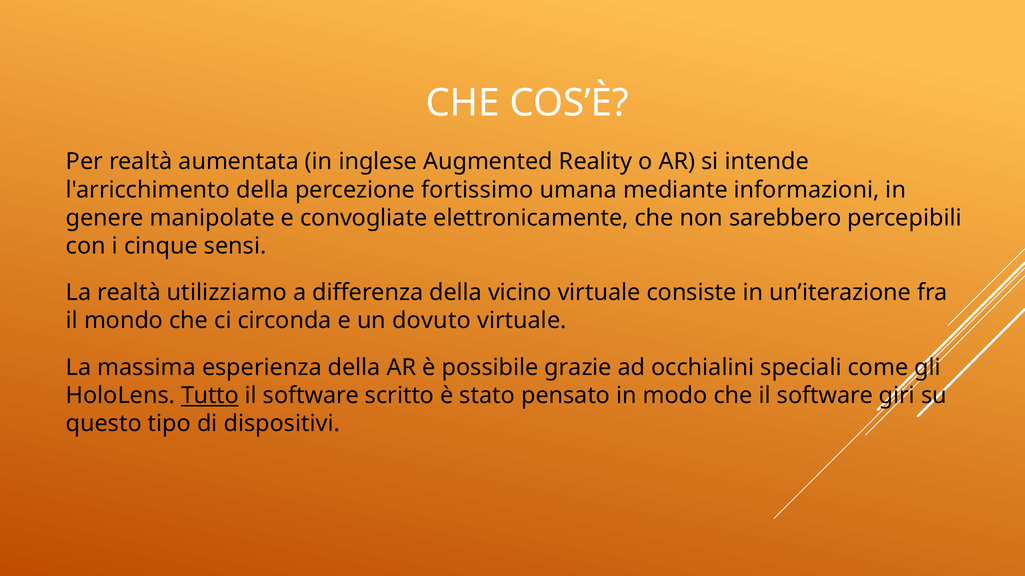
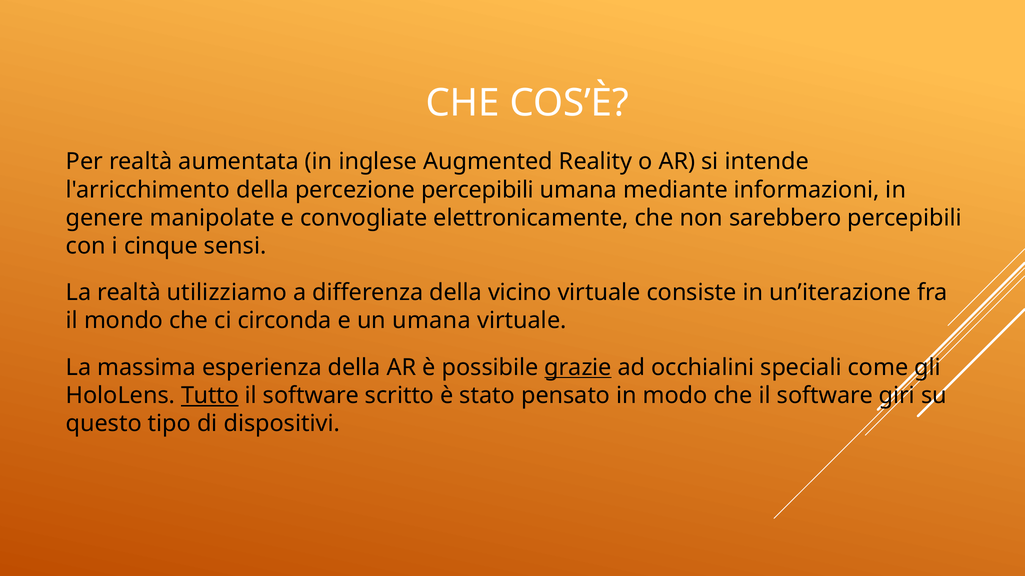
percezione fortissimo: fortissimo -> percepibili
un dovuto: dovuto -> umana
grazie underline: none -> present
